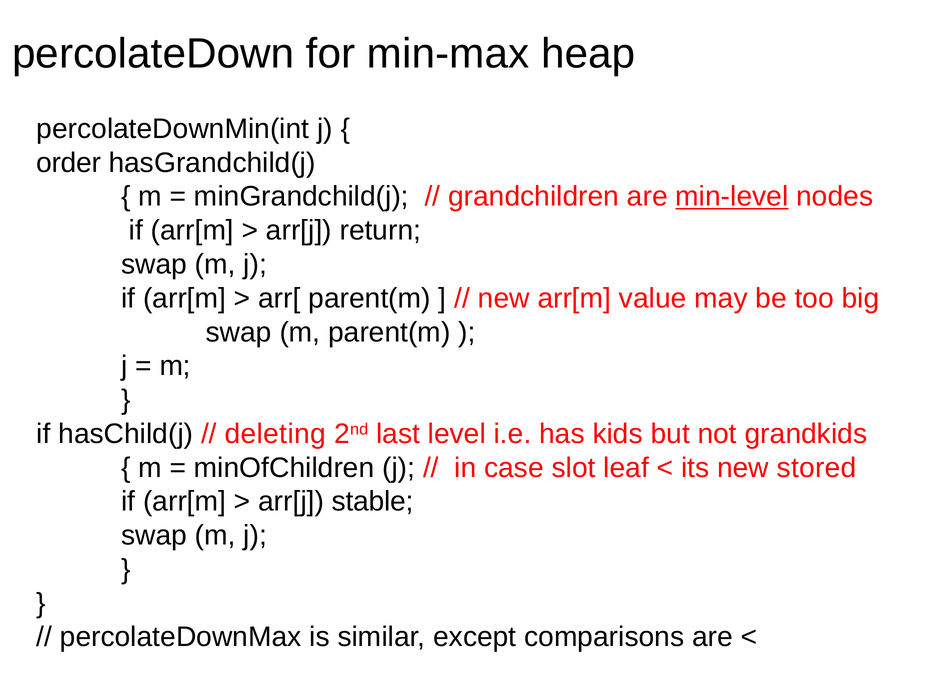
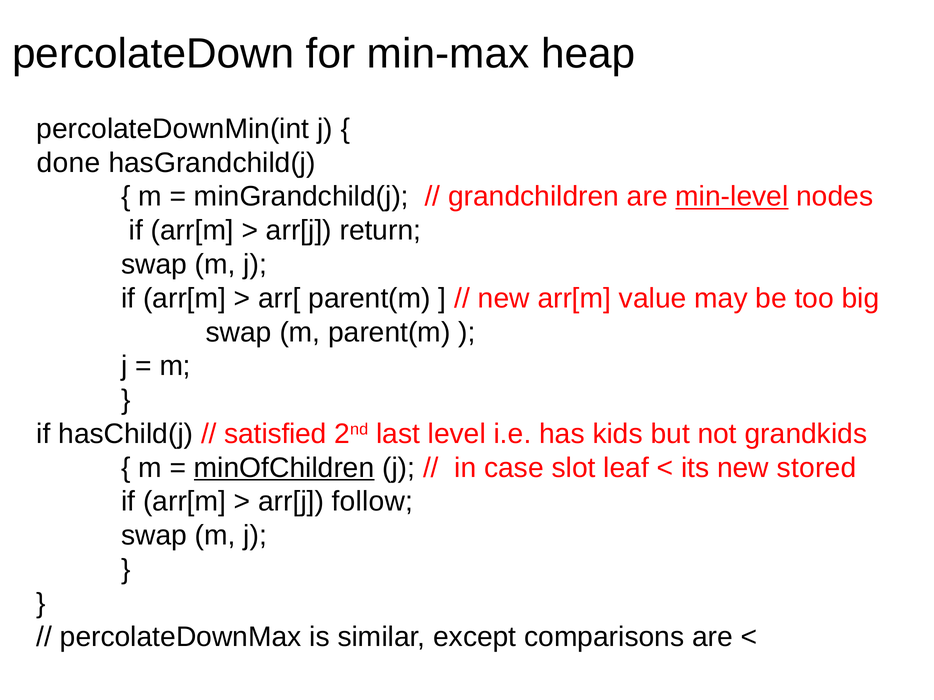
order: order -> done
deleting: deleting -> satisfied
minOfChildren underline: none -> present
stable: stable -> follow
